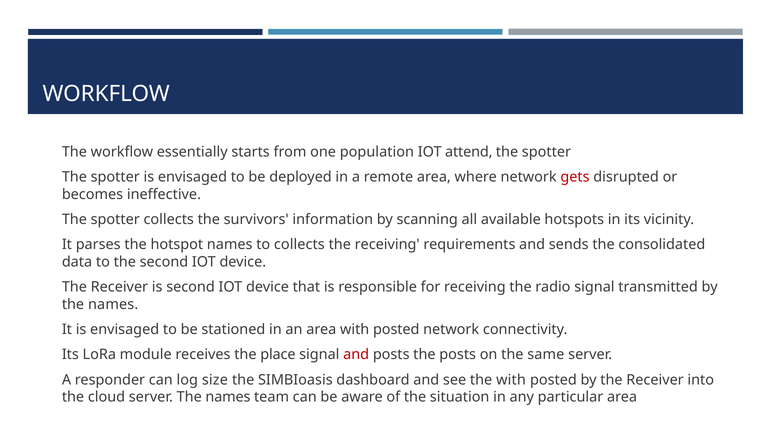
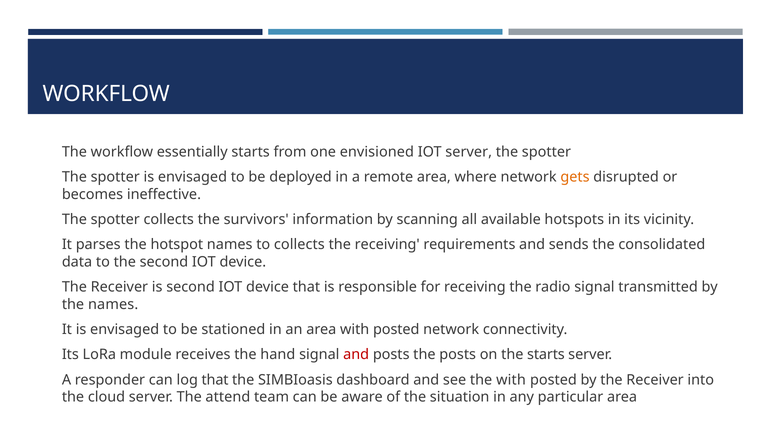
population: population -> envisioned
IOT attend: attend -> server
gets colour: red -> orange
place: place -> hand
the same: same -> starts
log size: size -> that
server The names: names -> attend
